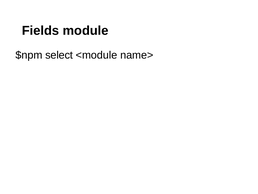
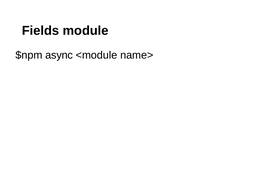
select: select -> async
